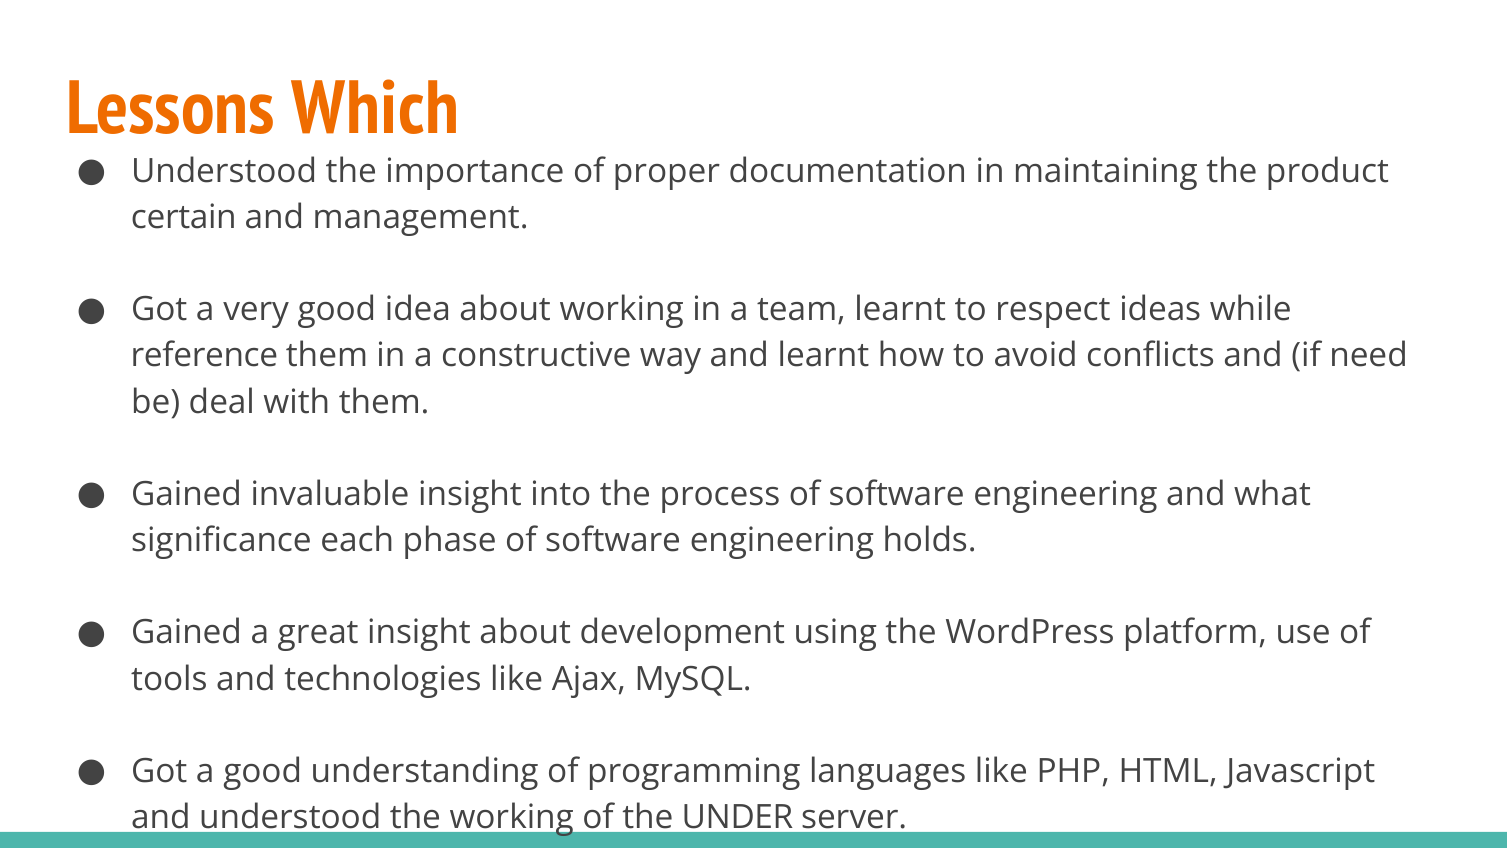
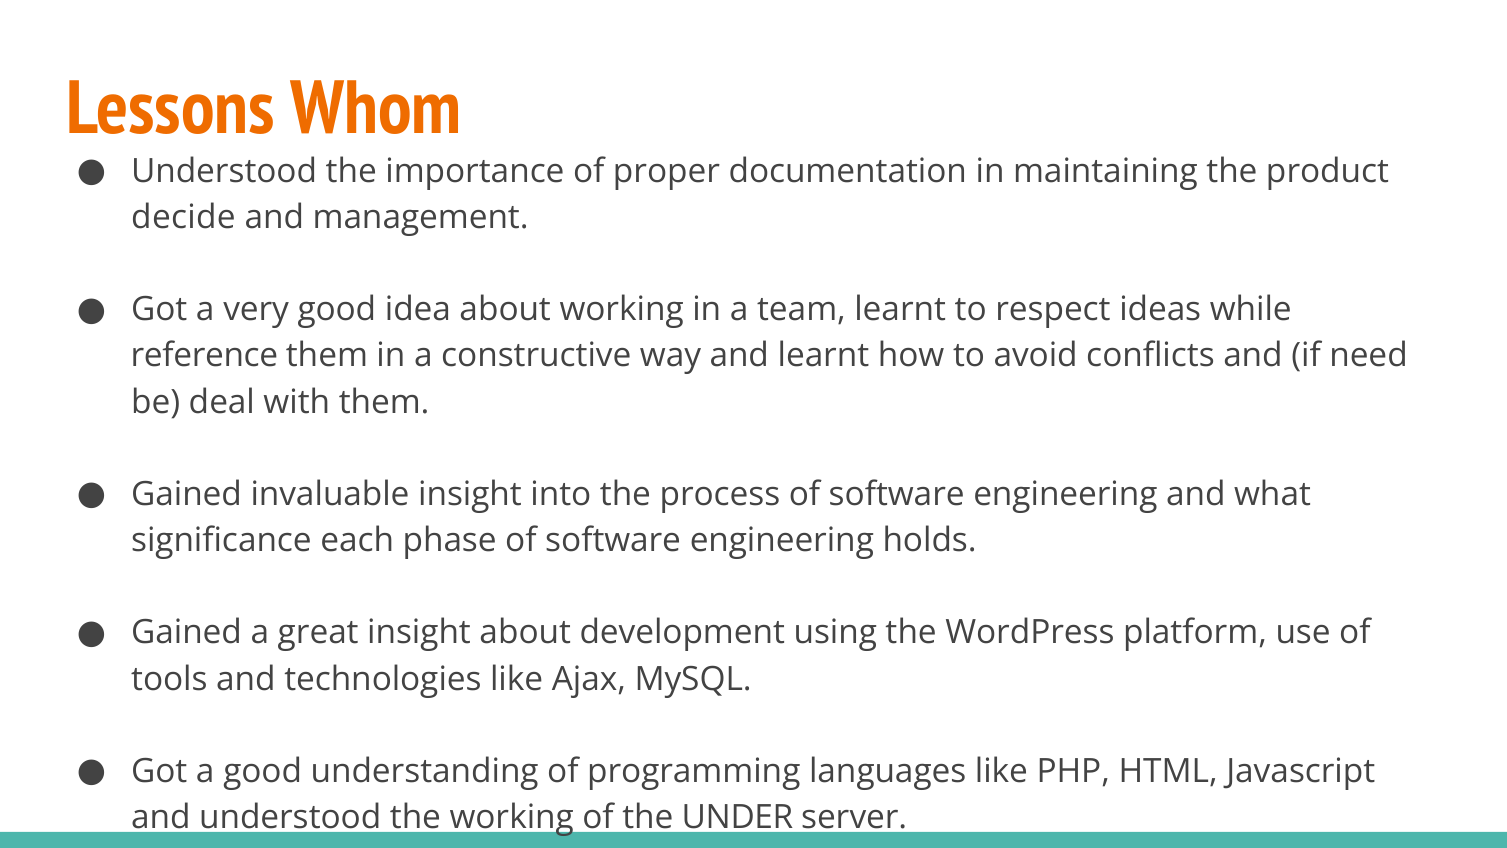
Which: Which -> Whom
certain: certain -> decide
